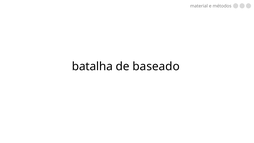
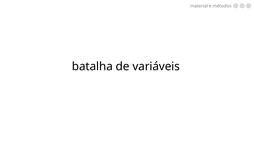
baseado: baseado -> variáveis
